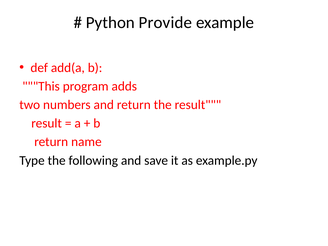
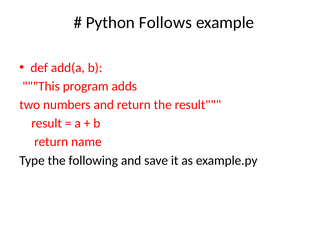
Provide: Provide -> Follows
